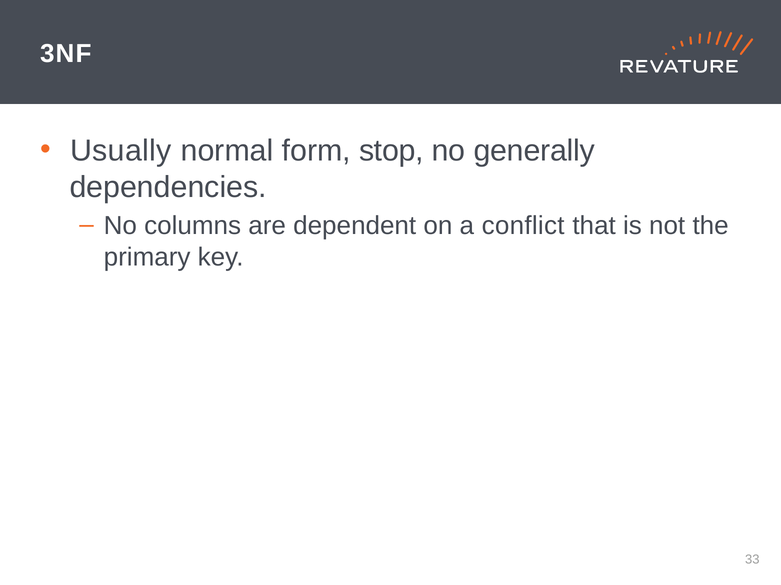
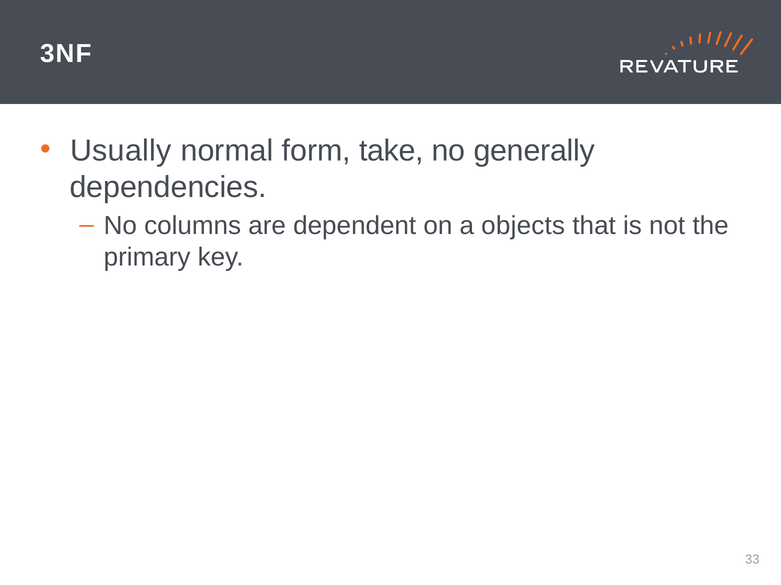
stop: stop -> take
conflict: conflict -> objects
